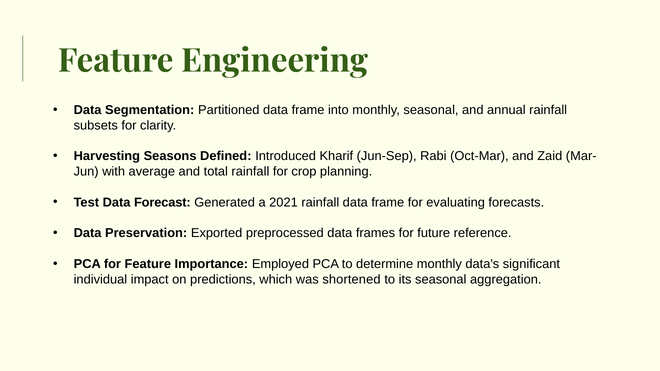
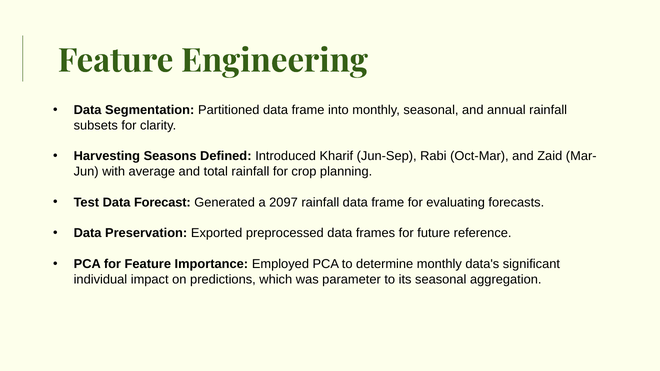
2021: 2021 -> 2097
shortened: shortened -> parameter
